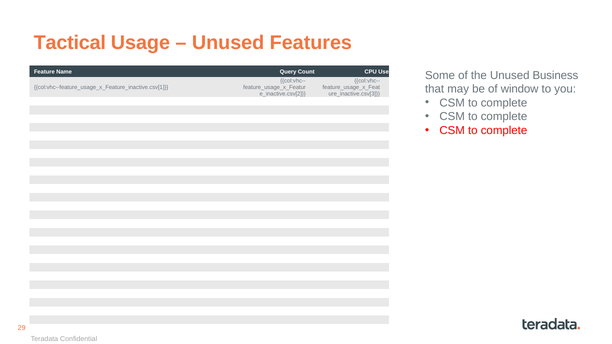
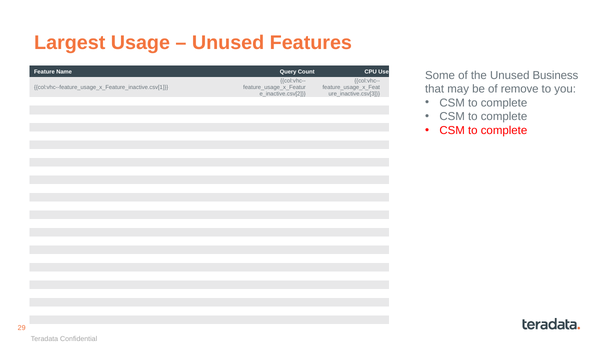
Tactical: Tactical -> Largest
window: window -> remove
